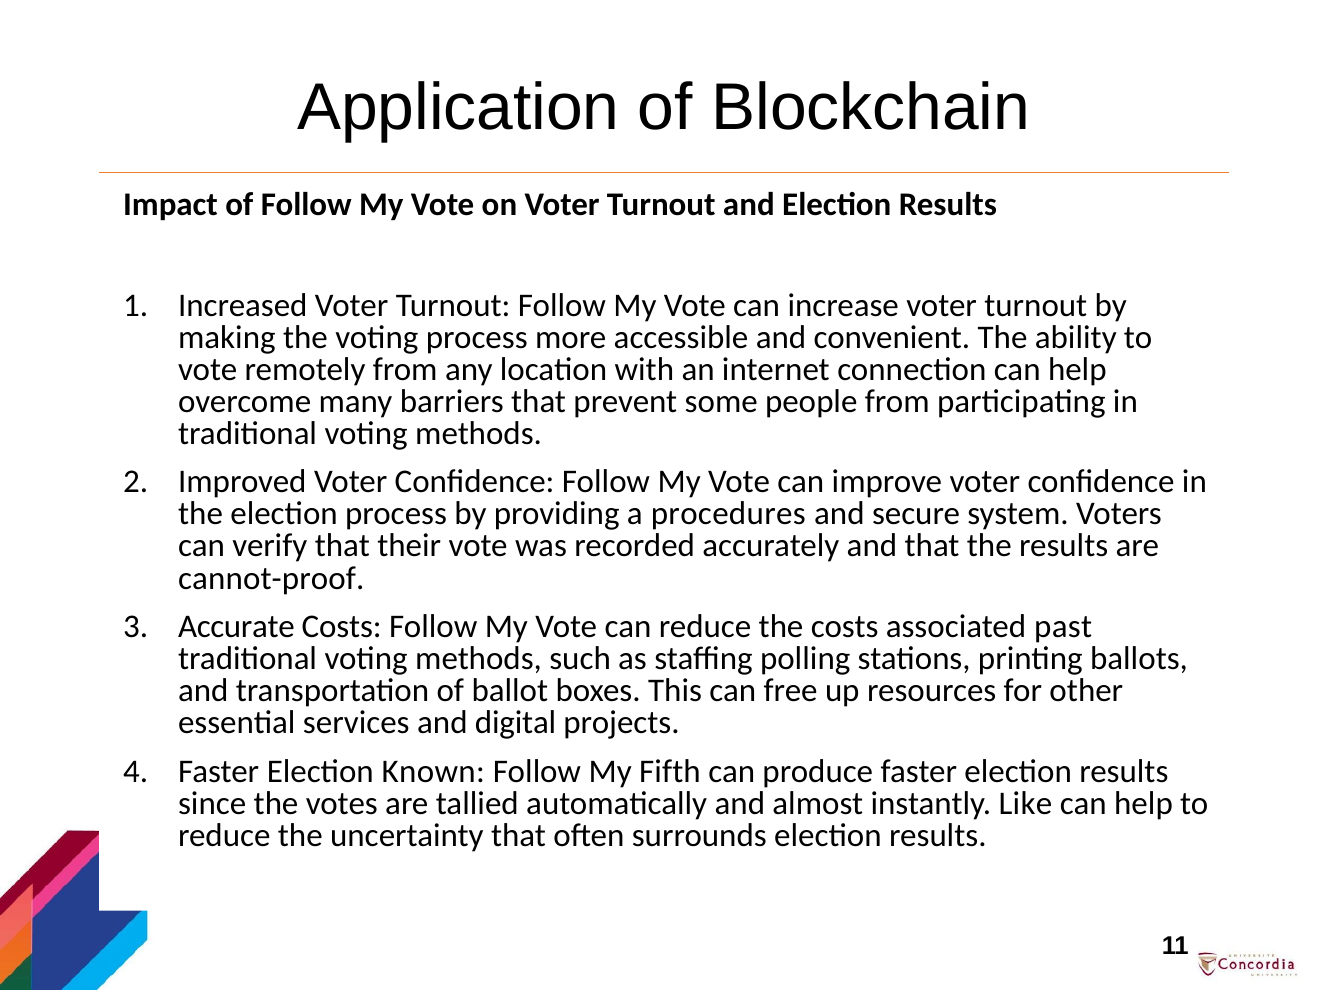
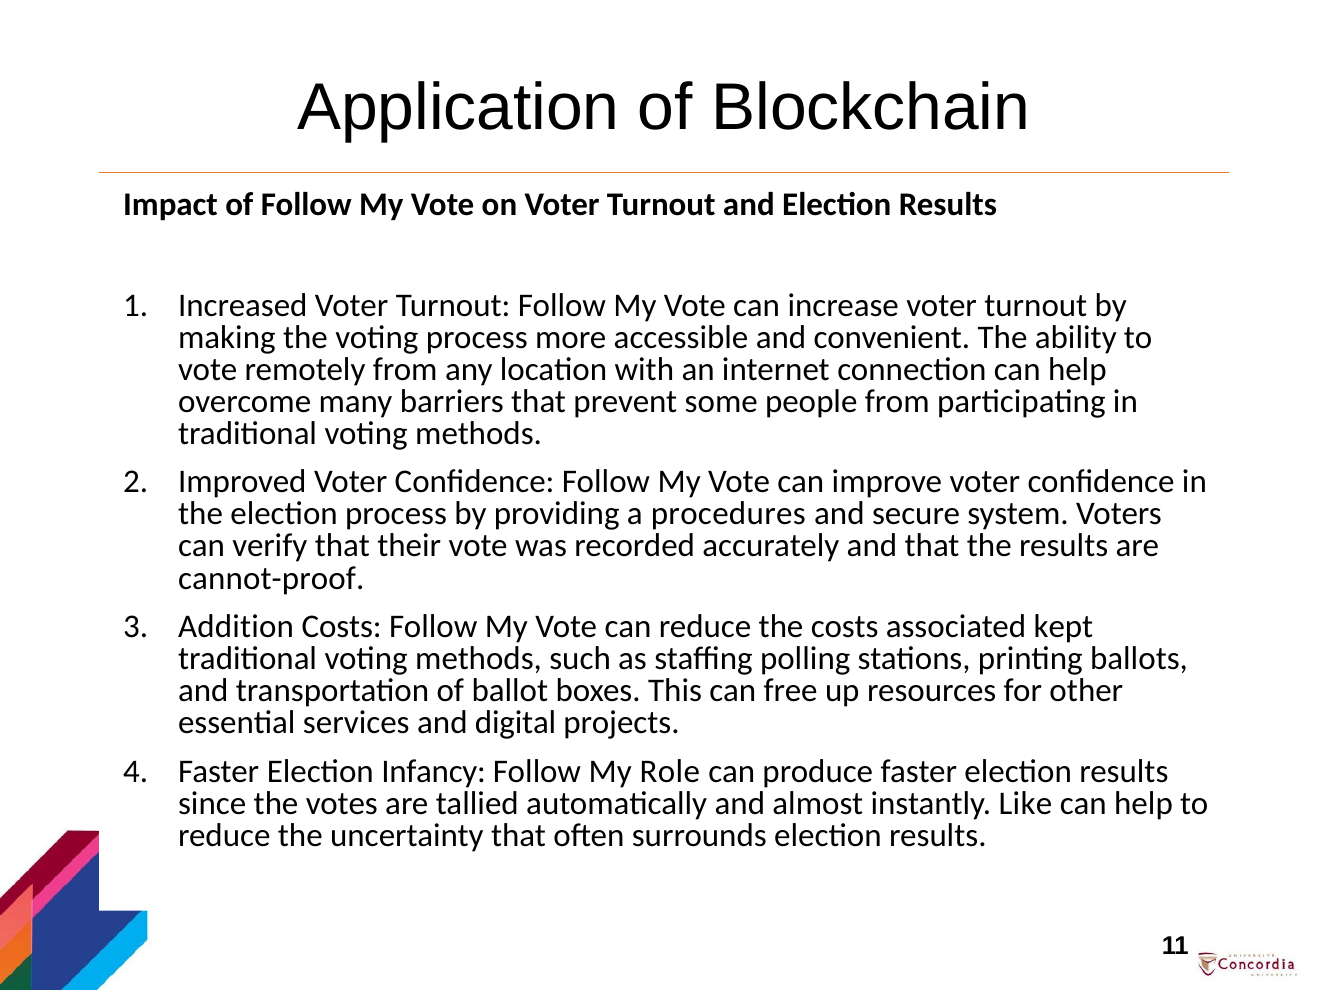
Accurate: Accurate -> Addition
past: past -> kept
Known: Known -> Infancy
Fifth: Fifth -> Role
